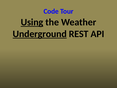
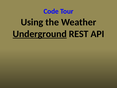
Using underline: present -> none
